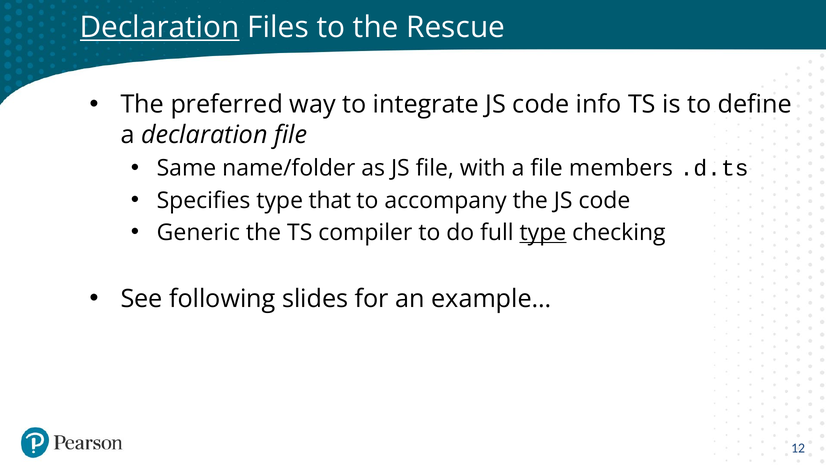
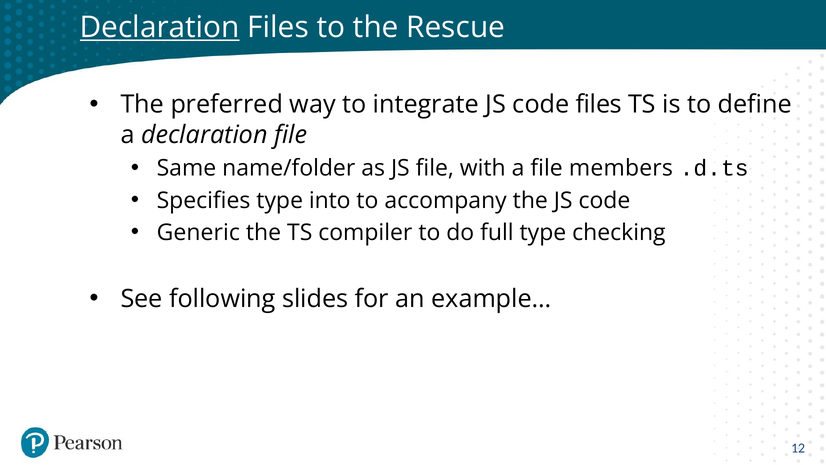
code info: info -> files
that: that -> into
type at (543, 232) underline: present -> none
